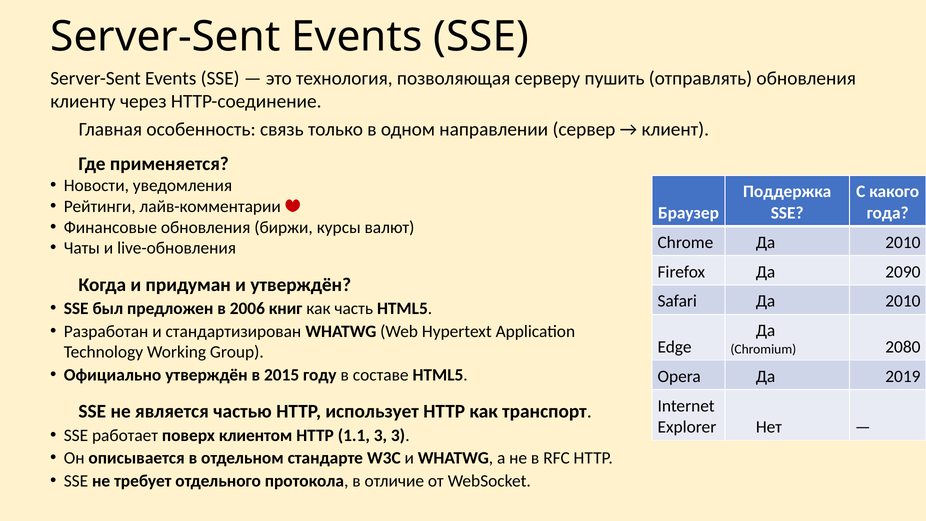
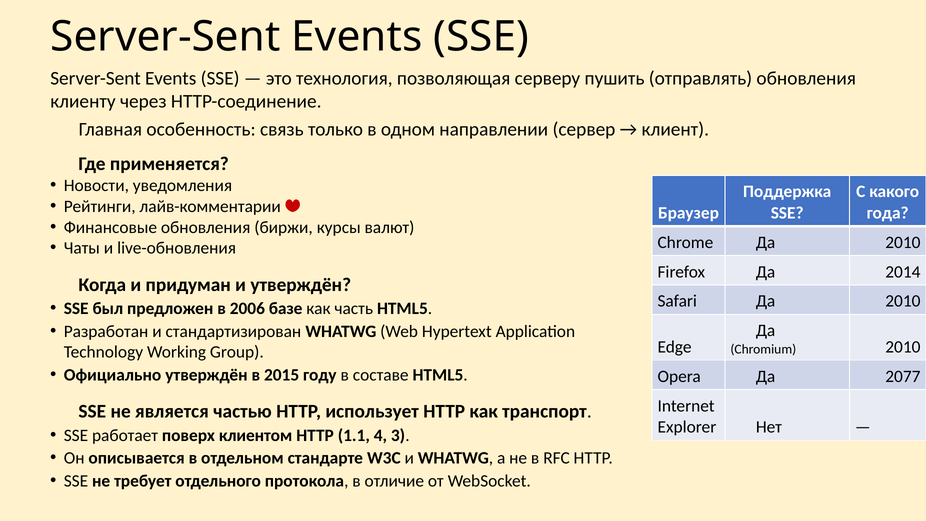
2090: 2090 -> 2014
книг: книг -> базе
Chromium 2080: 2080 -> 2010
2019: 2019 -> 2077
1.1 3: 3 -> 4
